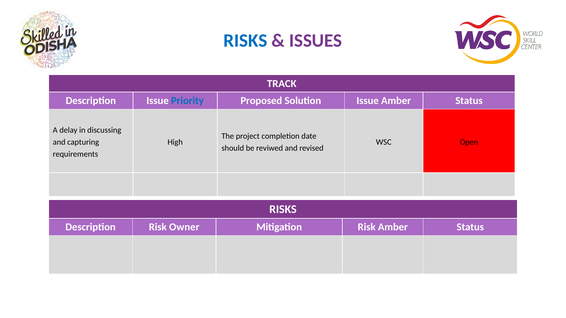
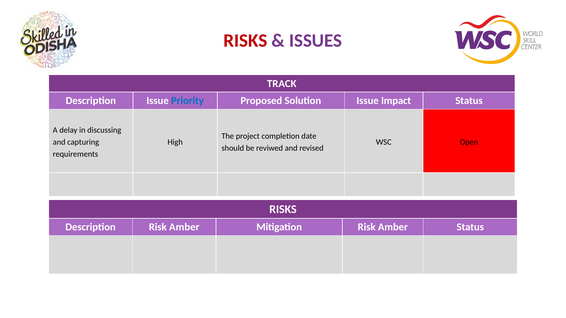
RISKS at (245, 41) colour: blue -> red
Issue Amber: Amber -> Impact
Description Risk Owner: Owner -> Amber
